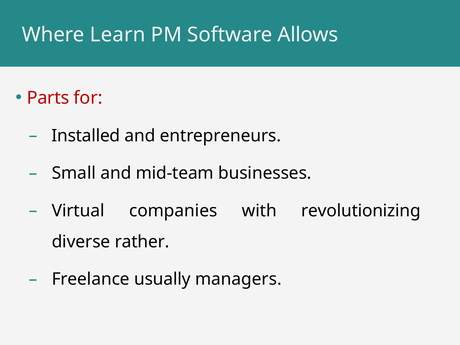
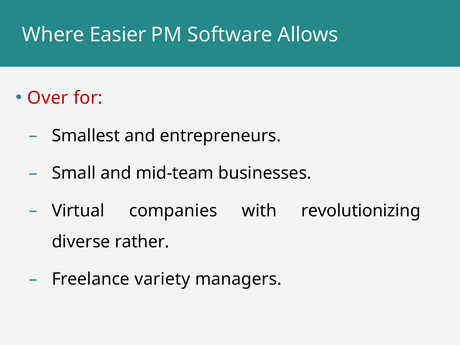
Learn: Learn -> Easier
Parts: Parts -> Over
Installed: Installed -> Smallest
usually: usually -> variety
